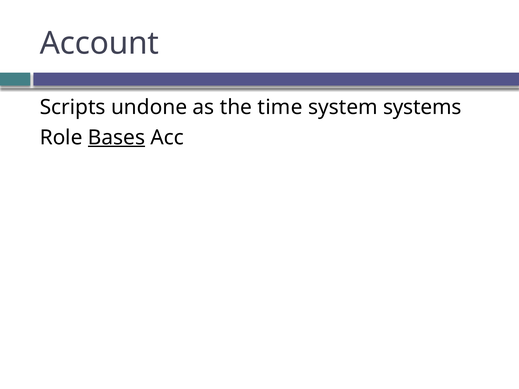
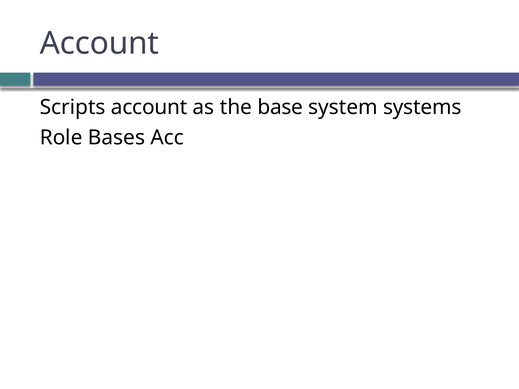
Scripts undone: undone -> account
time: time -> base
Bases underline: present -> none
